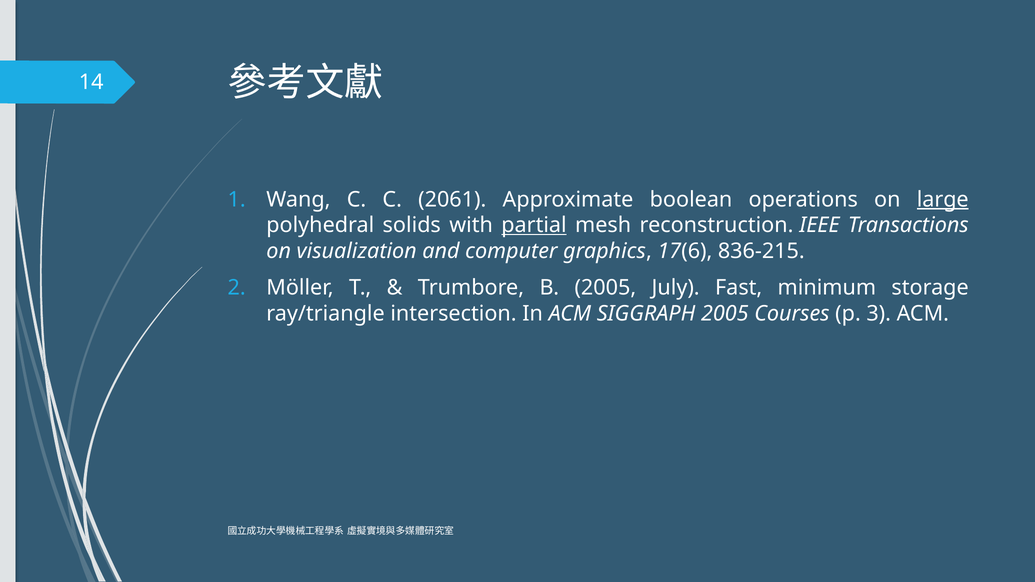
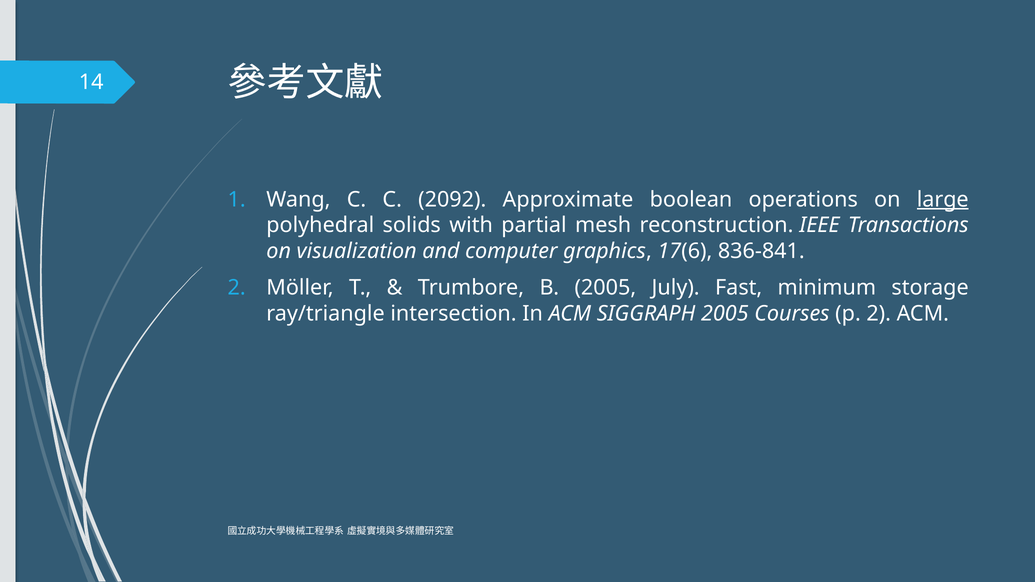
2061: 2061 -> 2092
partial underline: present -> none
836-215: 836-215 -> 836-841
p 3: 3 -> 2
